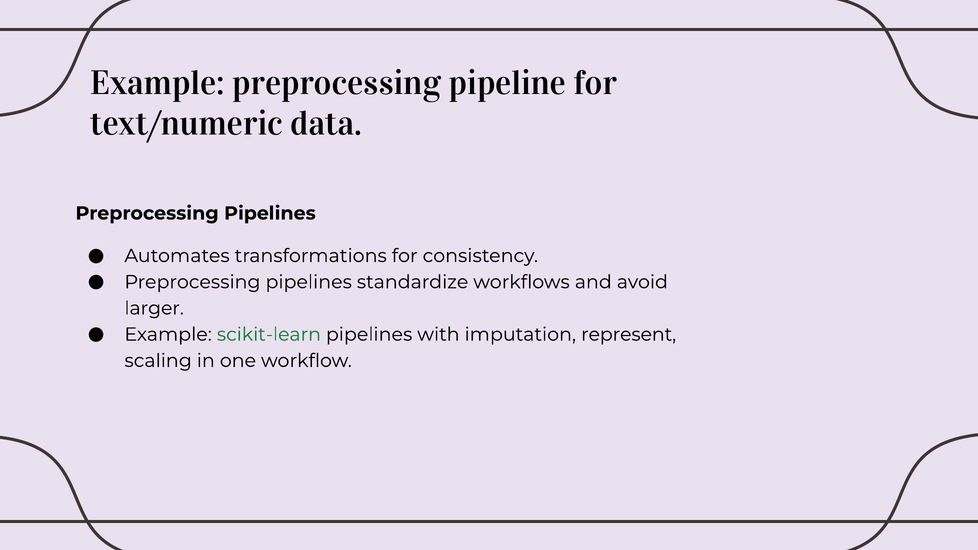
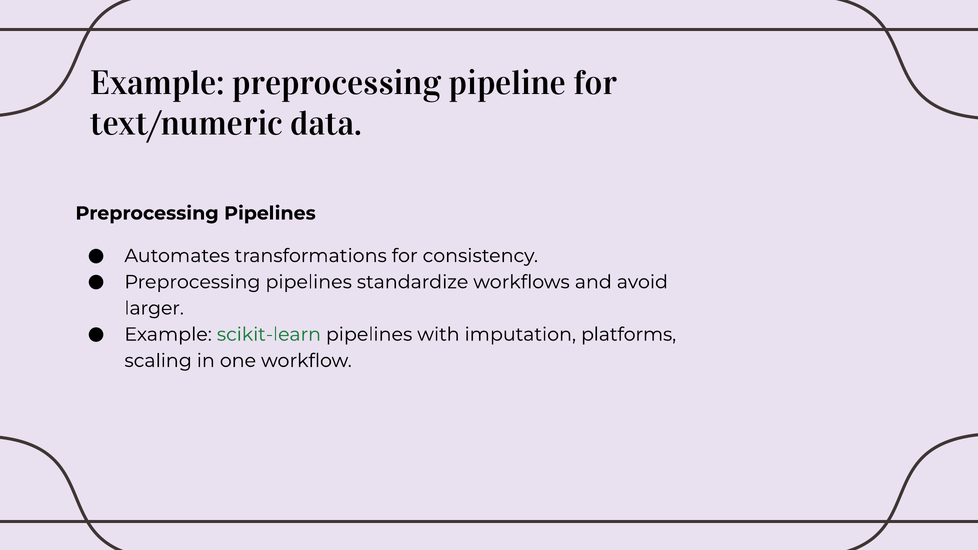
represent: represent -> platforms
